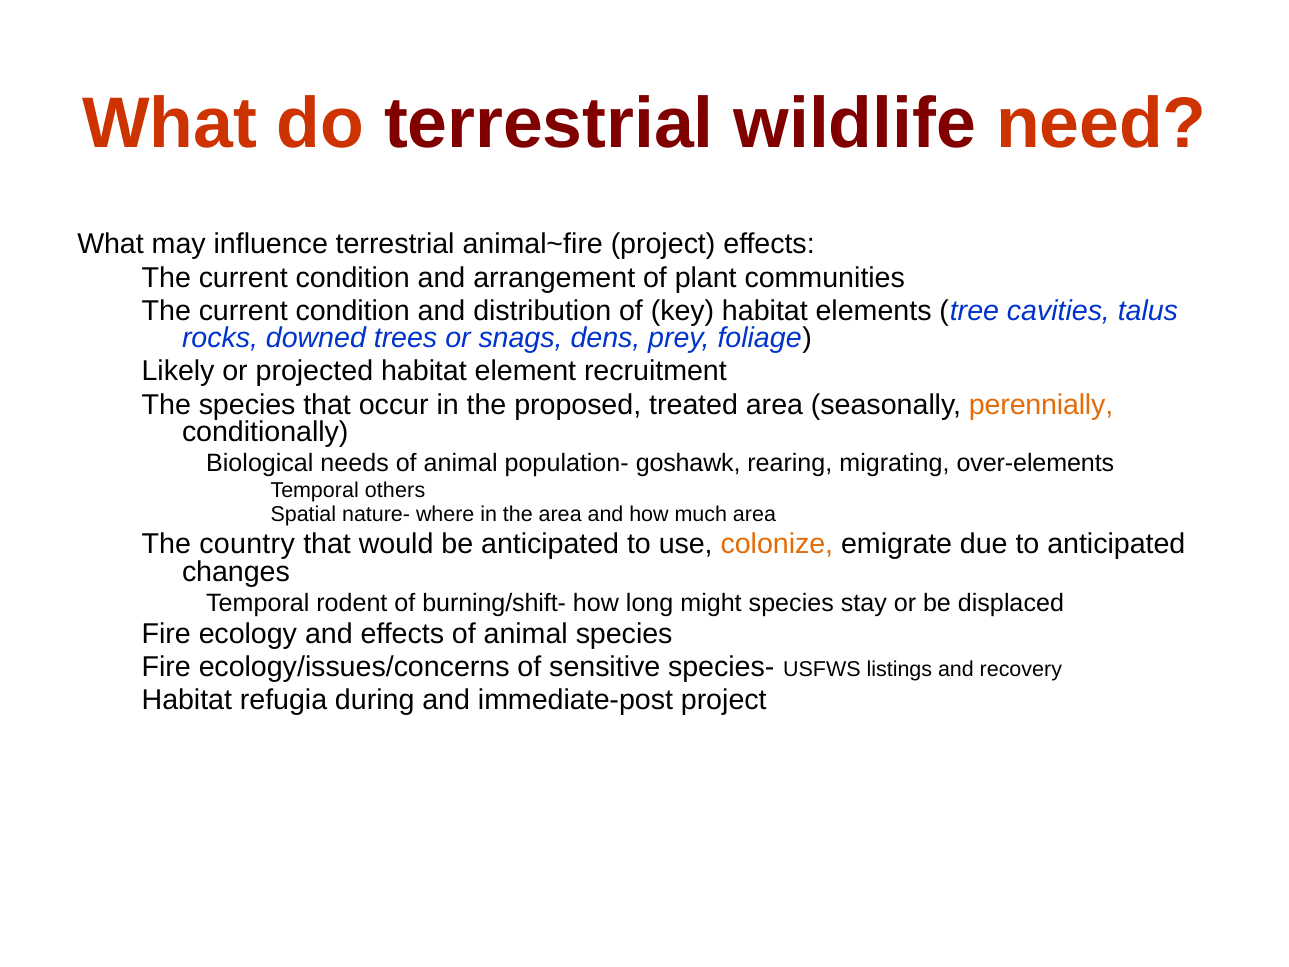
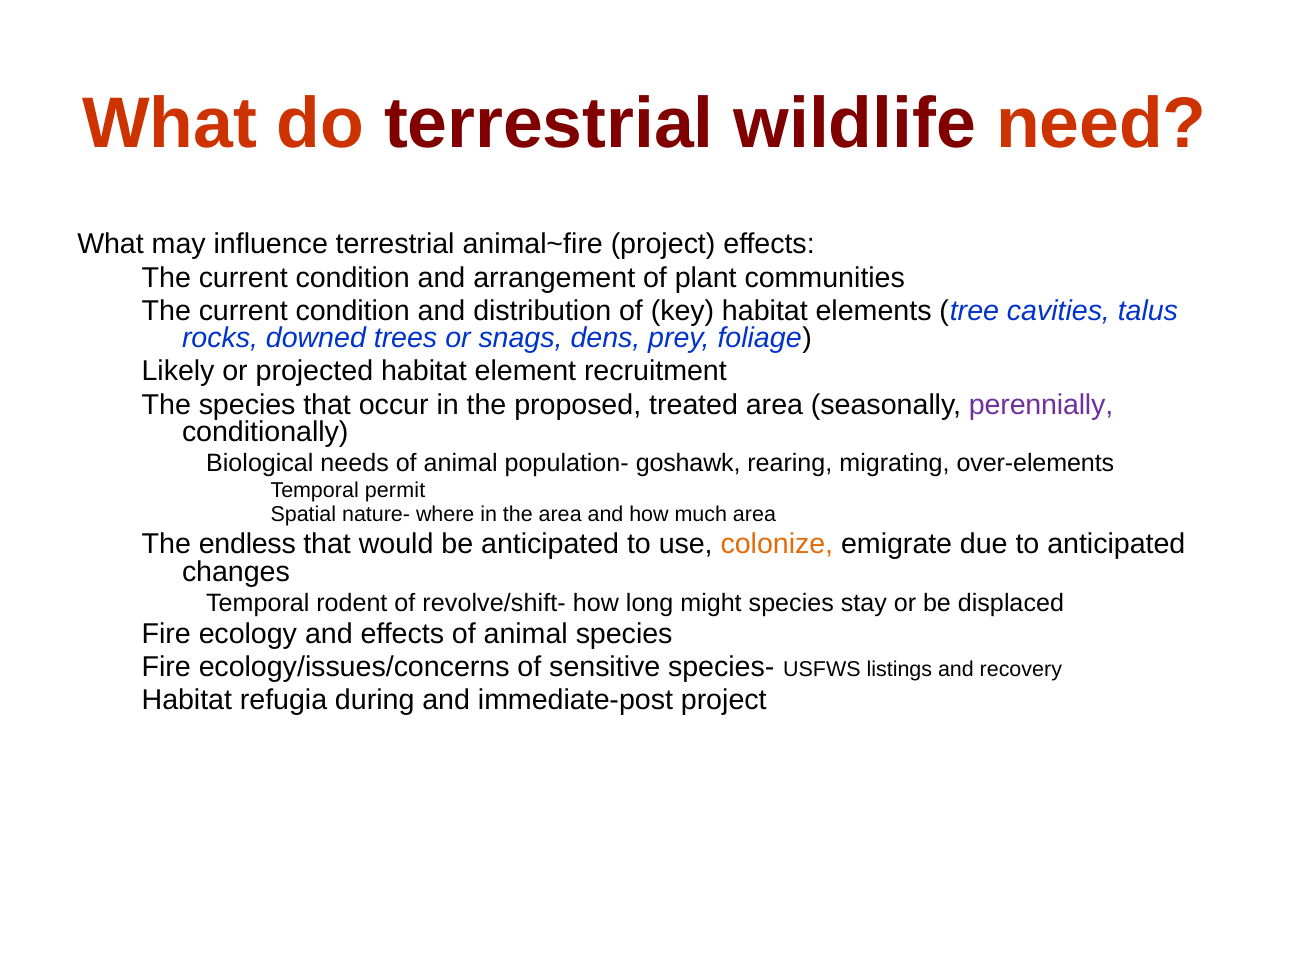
perennially colour: orange -> purple
others: others -> permit
country: country -> endless
burning/shift-: burning/shift- -> revolve/shift-
